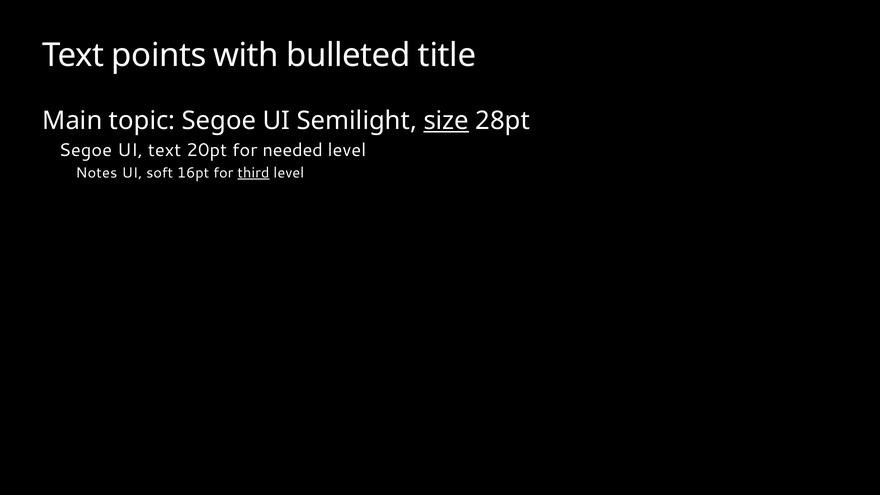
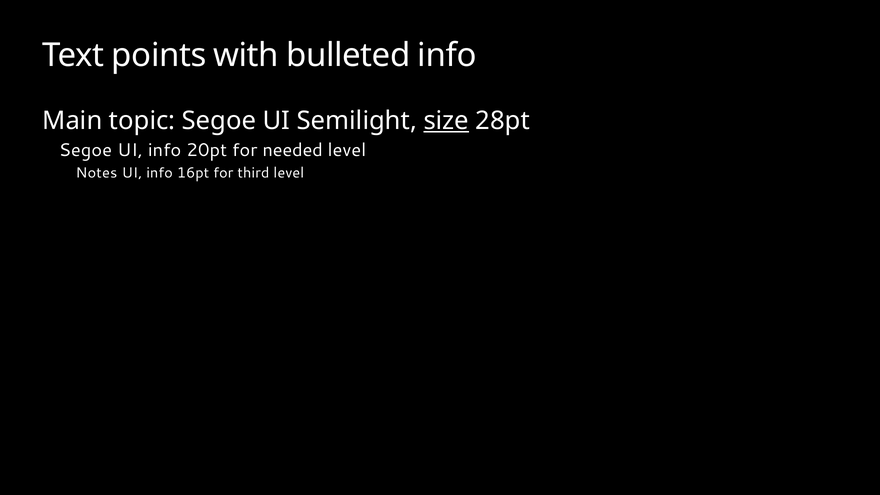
bulleted title: title -> info
Segoe UI text: text -> info
soft at (160, 173): soft -> info
third underline: present -> none
